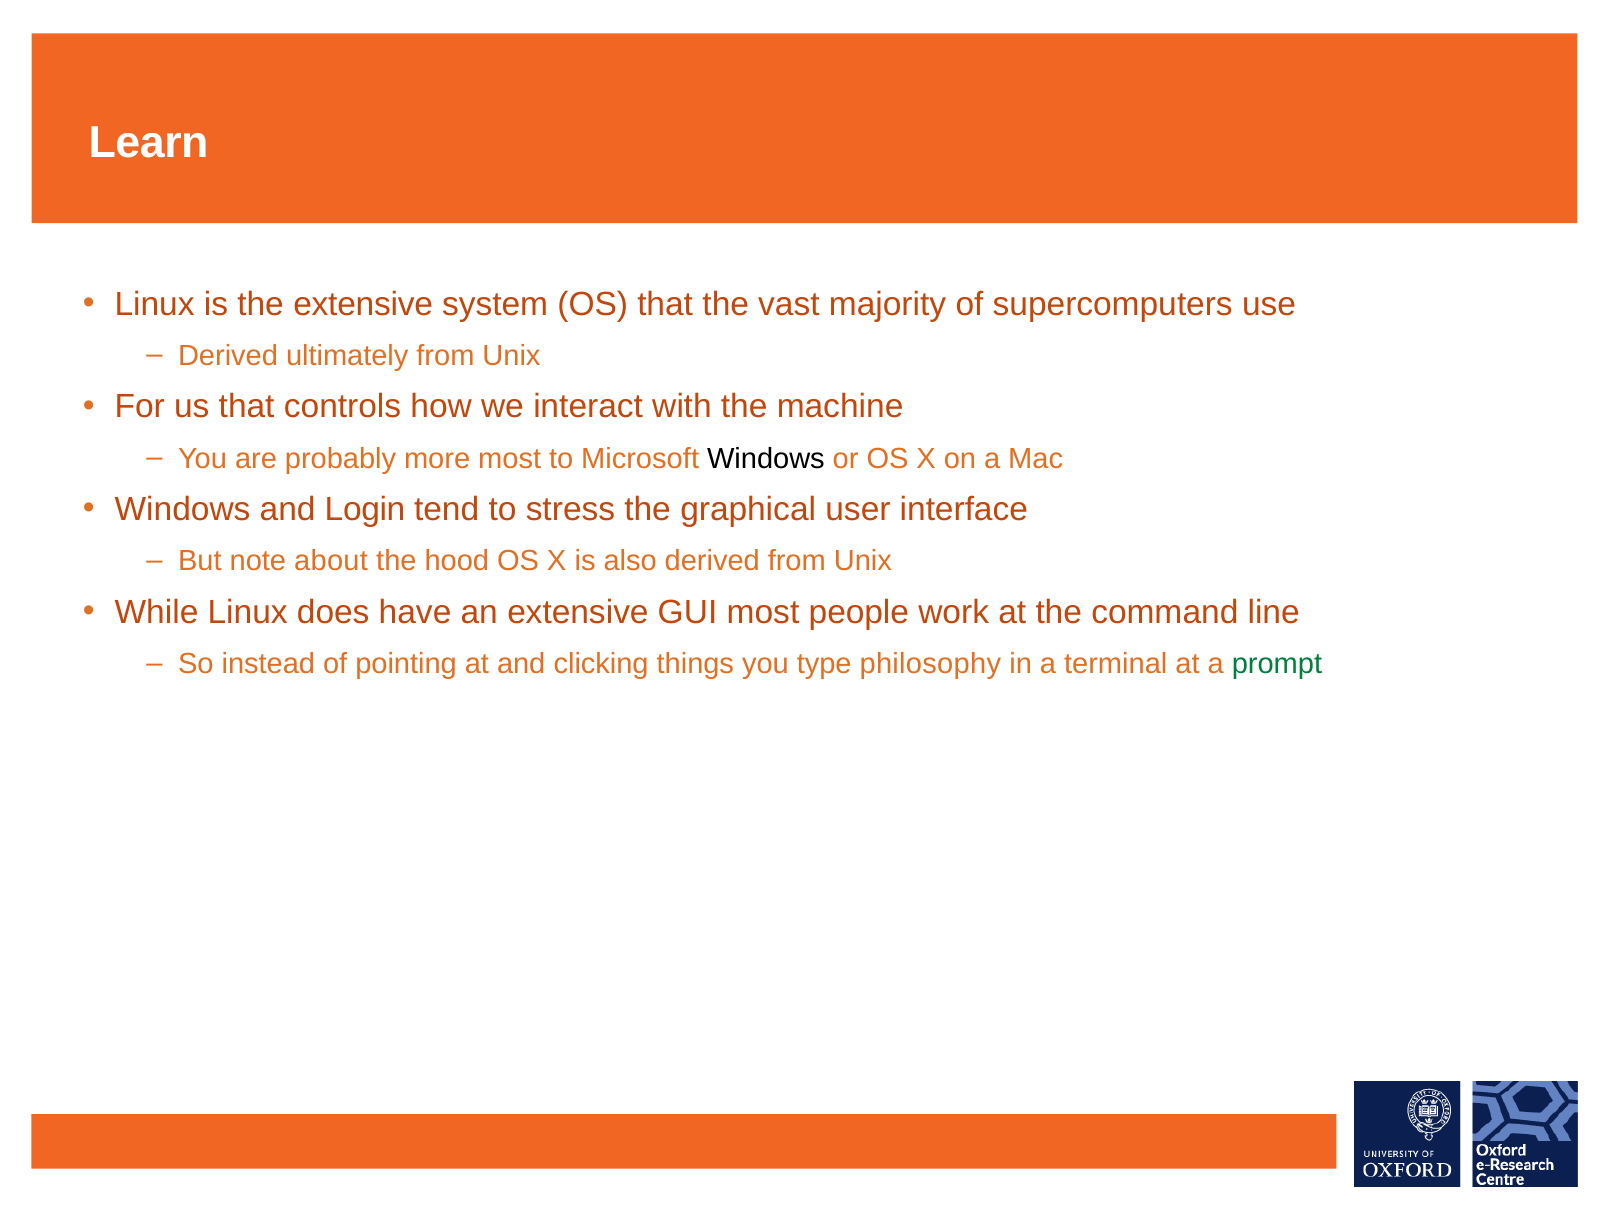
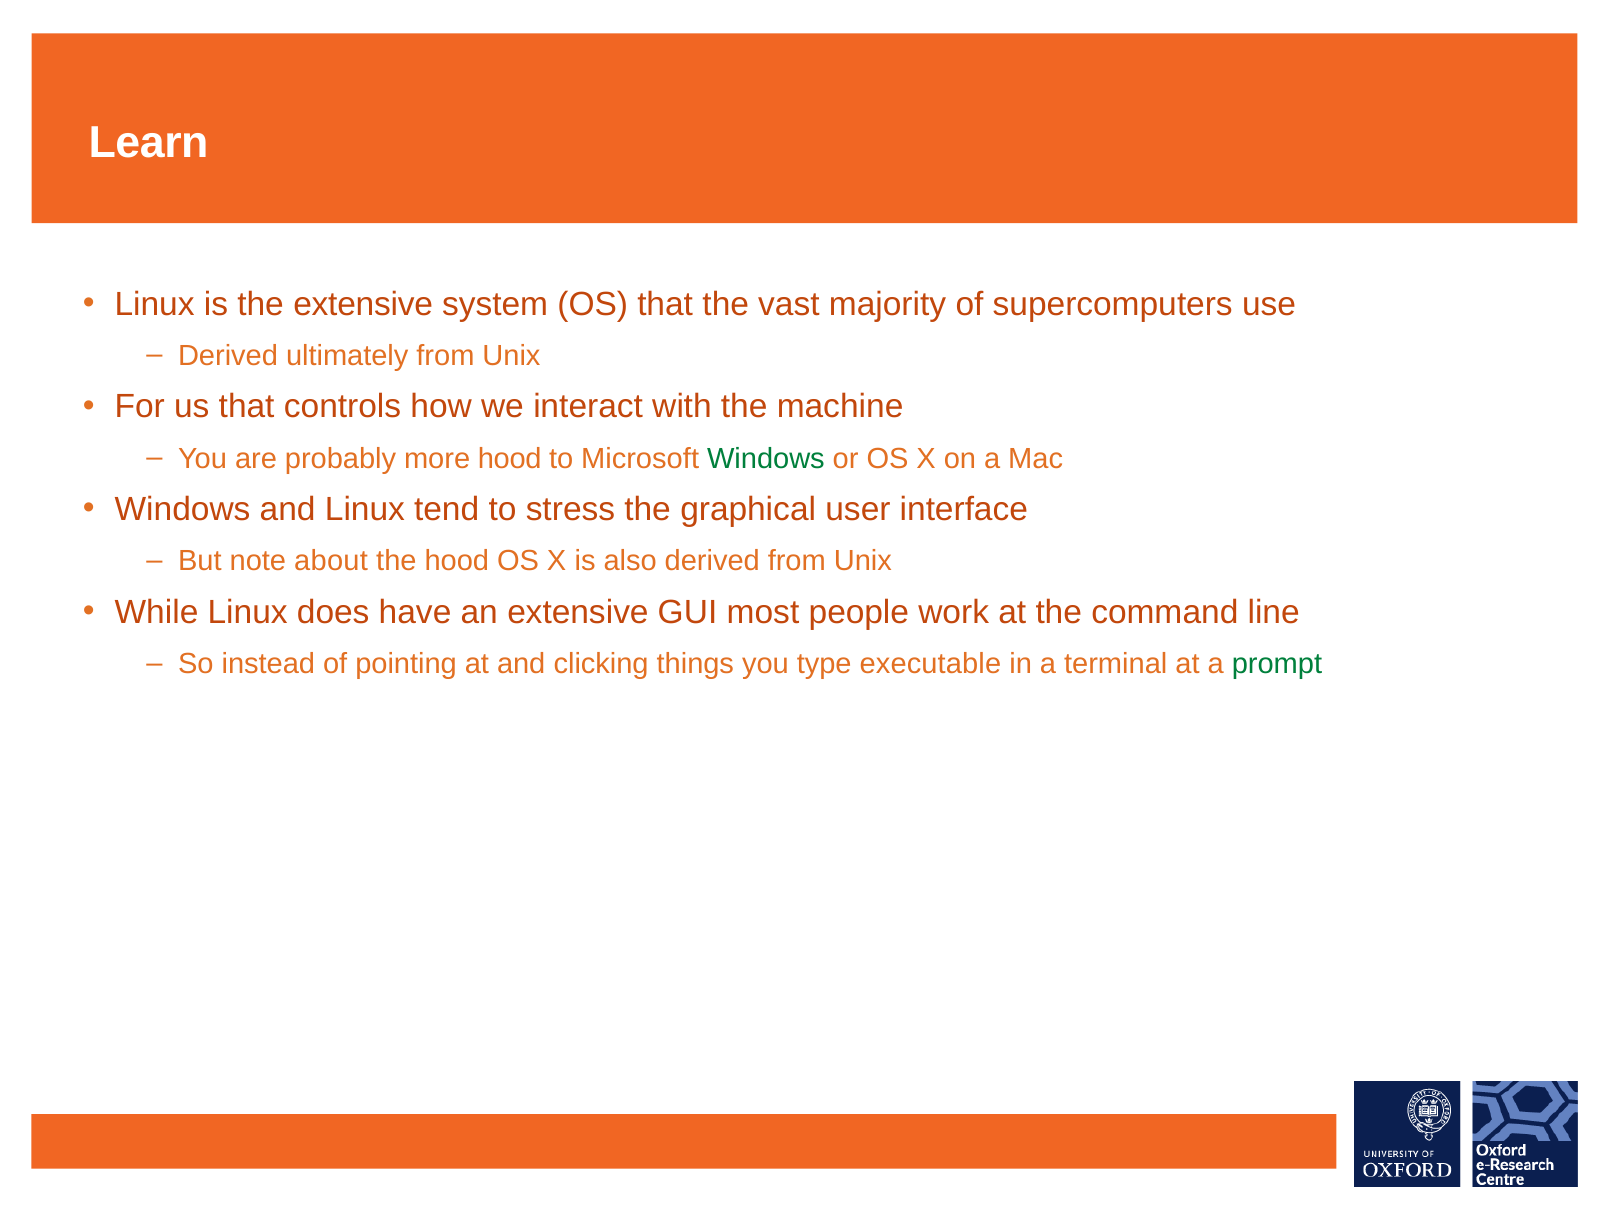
more most: most -> hood
Windows at (766, 458) colour: black -> green
and Login: Login -> Linux
philosophy: philosophy -> executable
